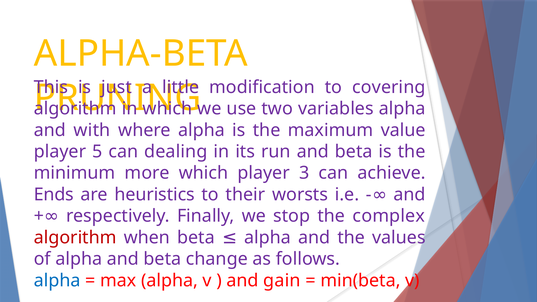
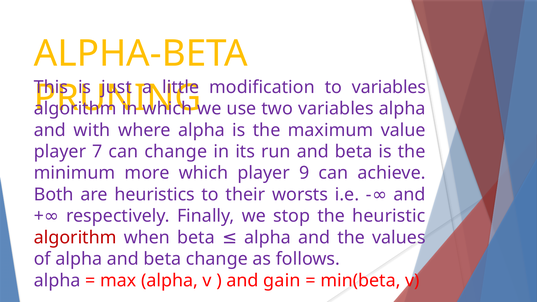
to covering: covering -> variables
5: 5 -> 7
can dealing: dealing -> change
3: 3 -> 9
Ends: Ends -> Both
complex: complex -> heuristic
alpha at (57, 281) colour: blue -> purple
